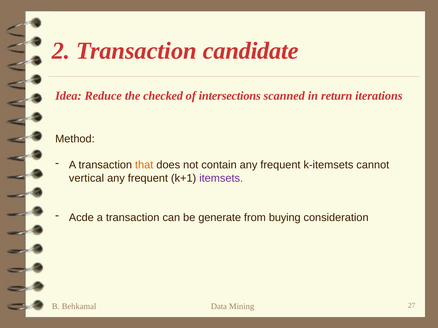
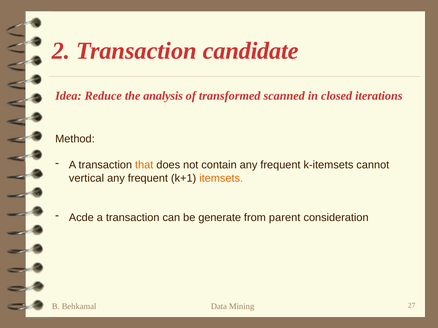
checked: checked -> analysis
intersections: intersections -> transformed
return: return -> closed
itemsets colour: purple -> orange
buying: buying -> parent
